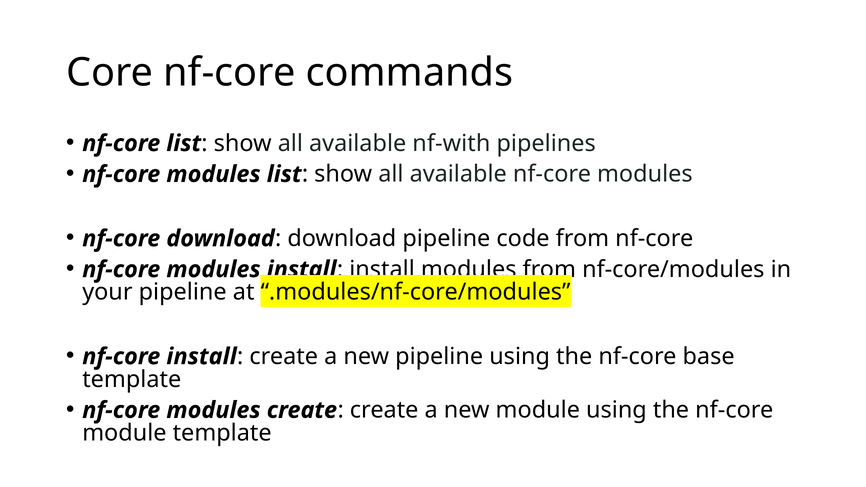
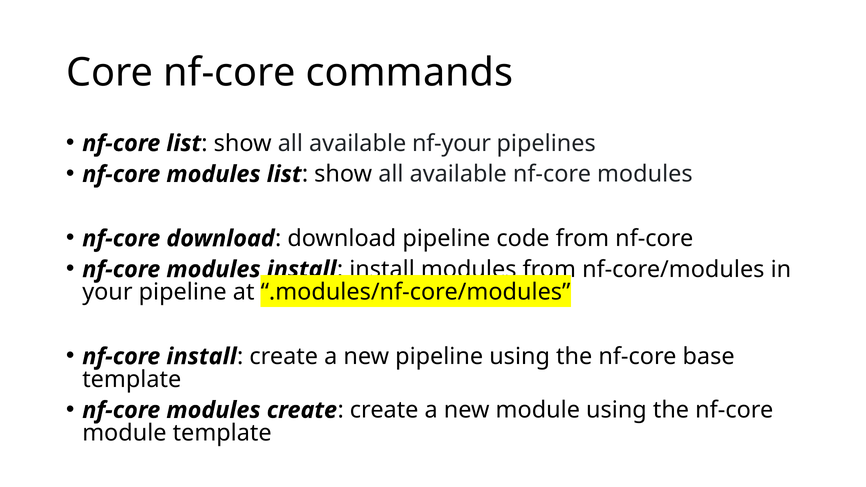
nf-with: nf-with -> nf-your
